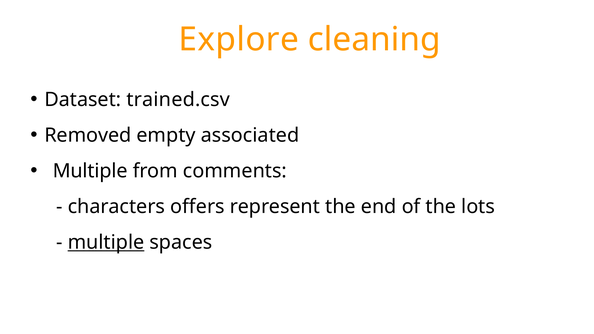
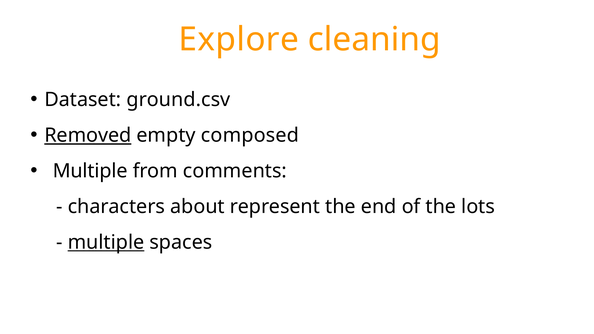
trained.csv: trained.csv -> ground.csv
Removed underline: none -> present
associated: associated -> composed
offers: offers -> about
